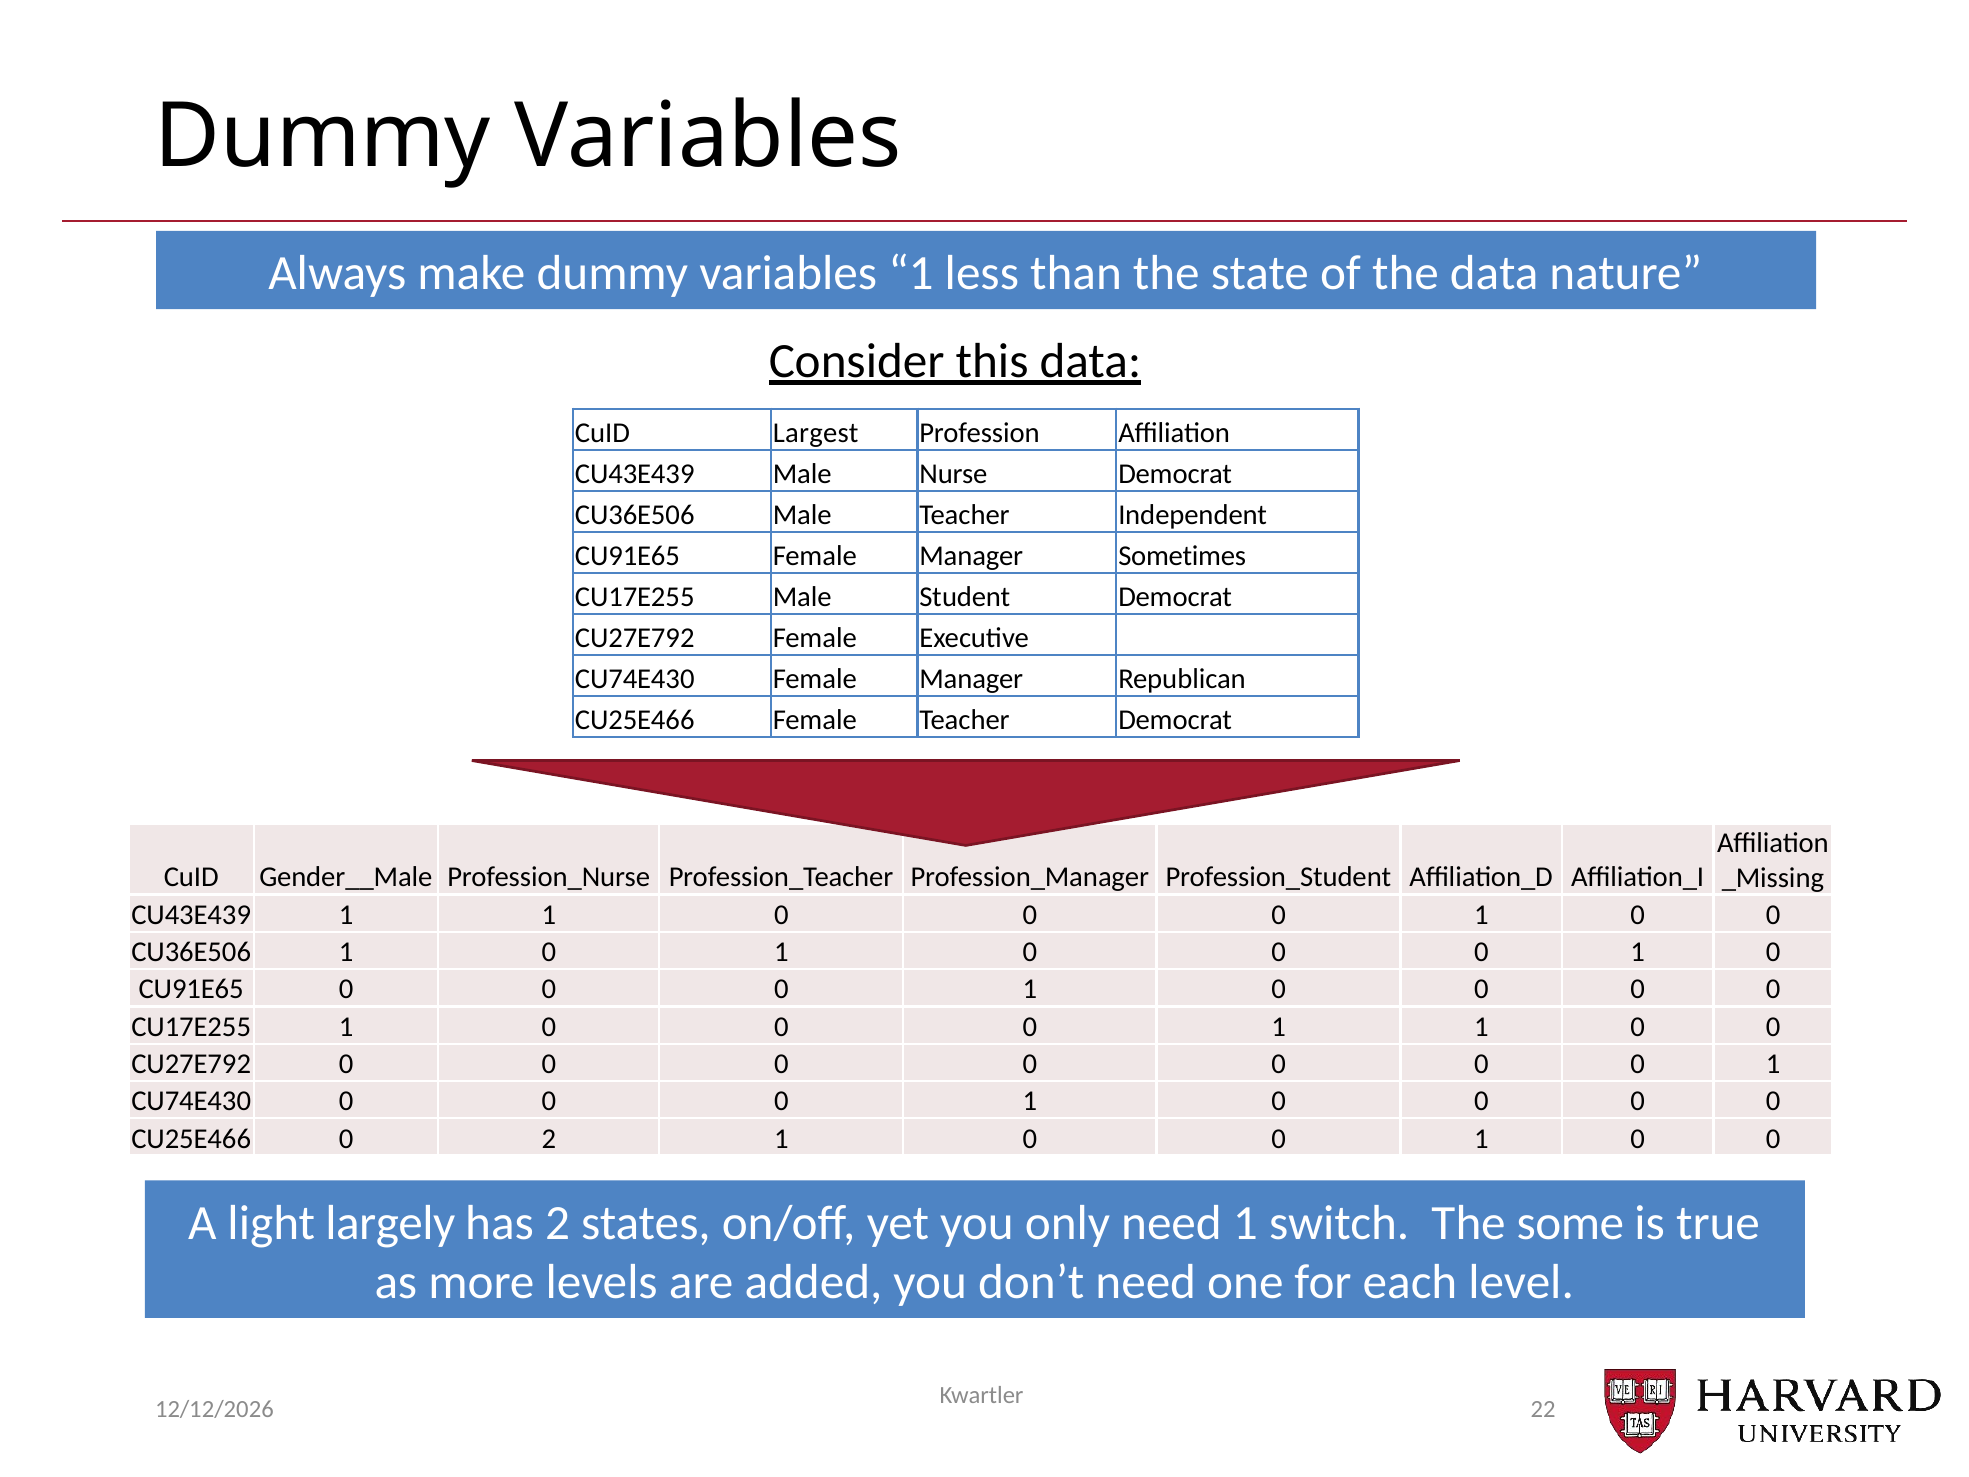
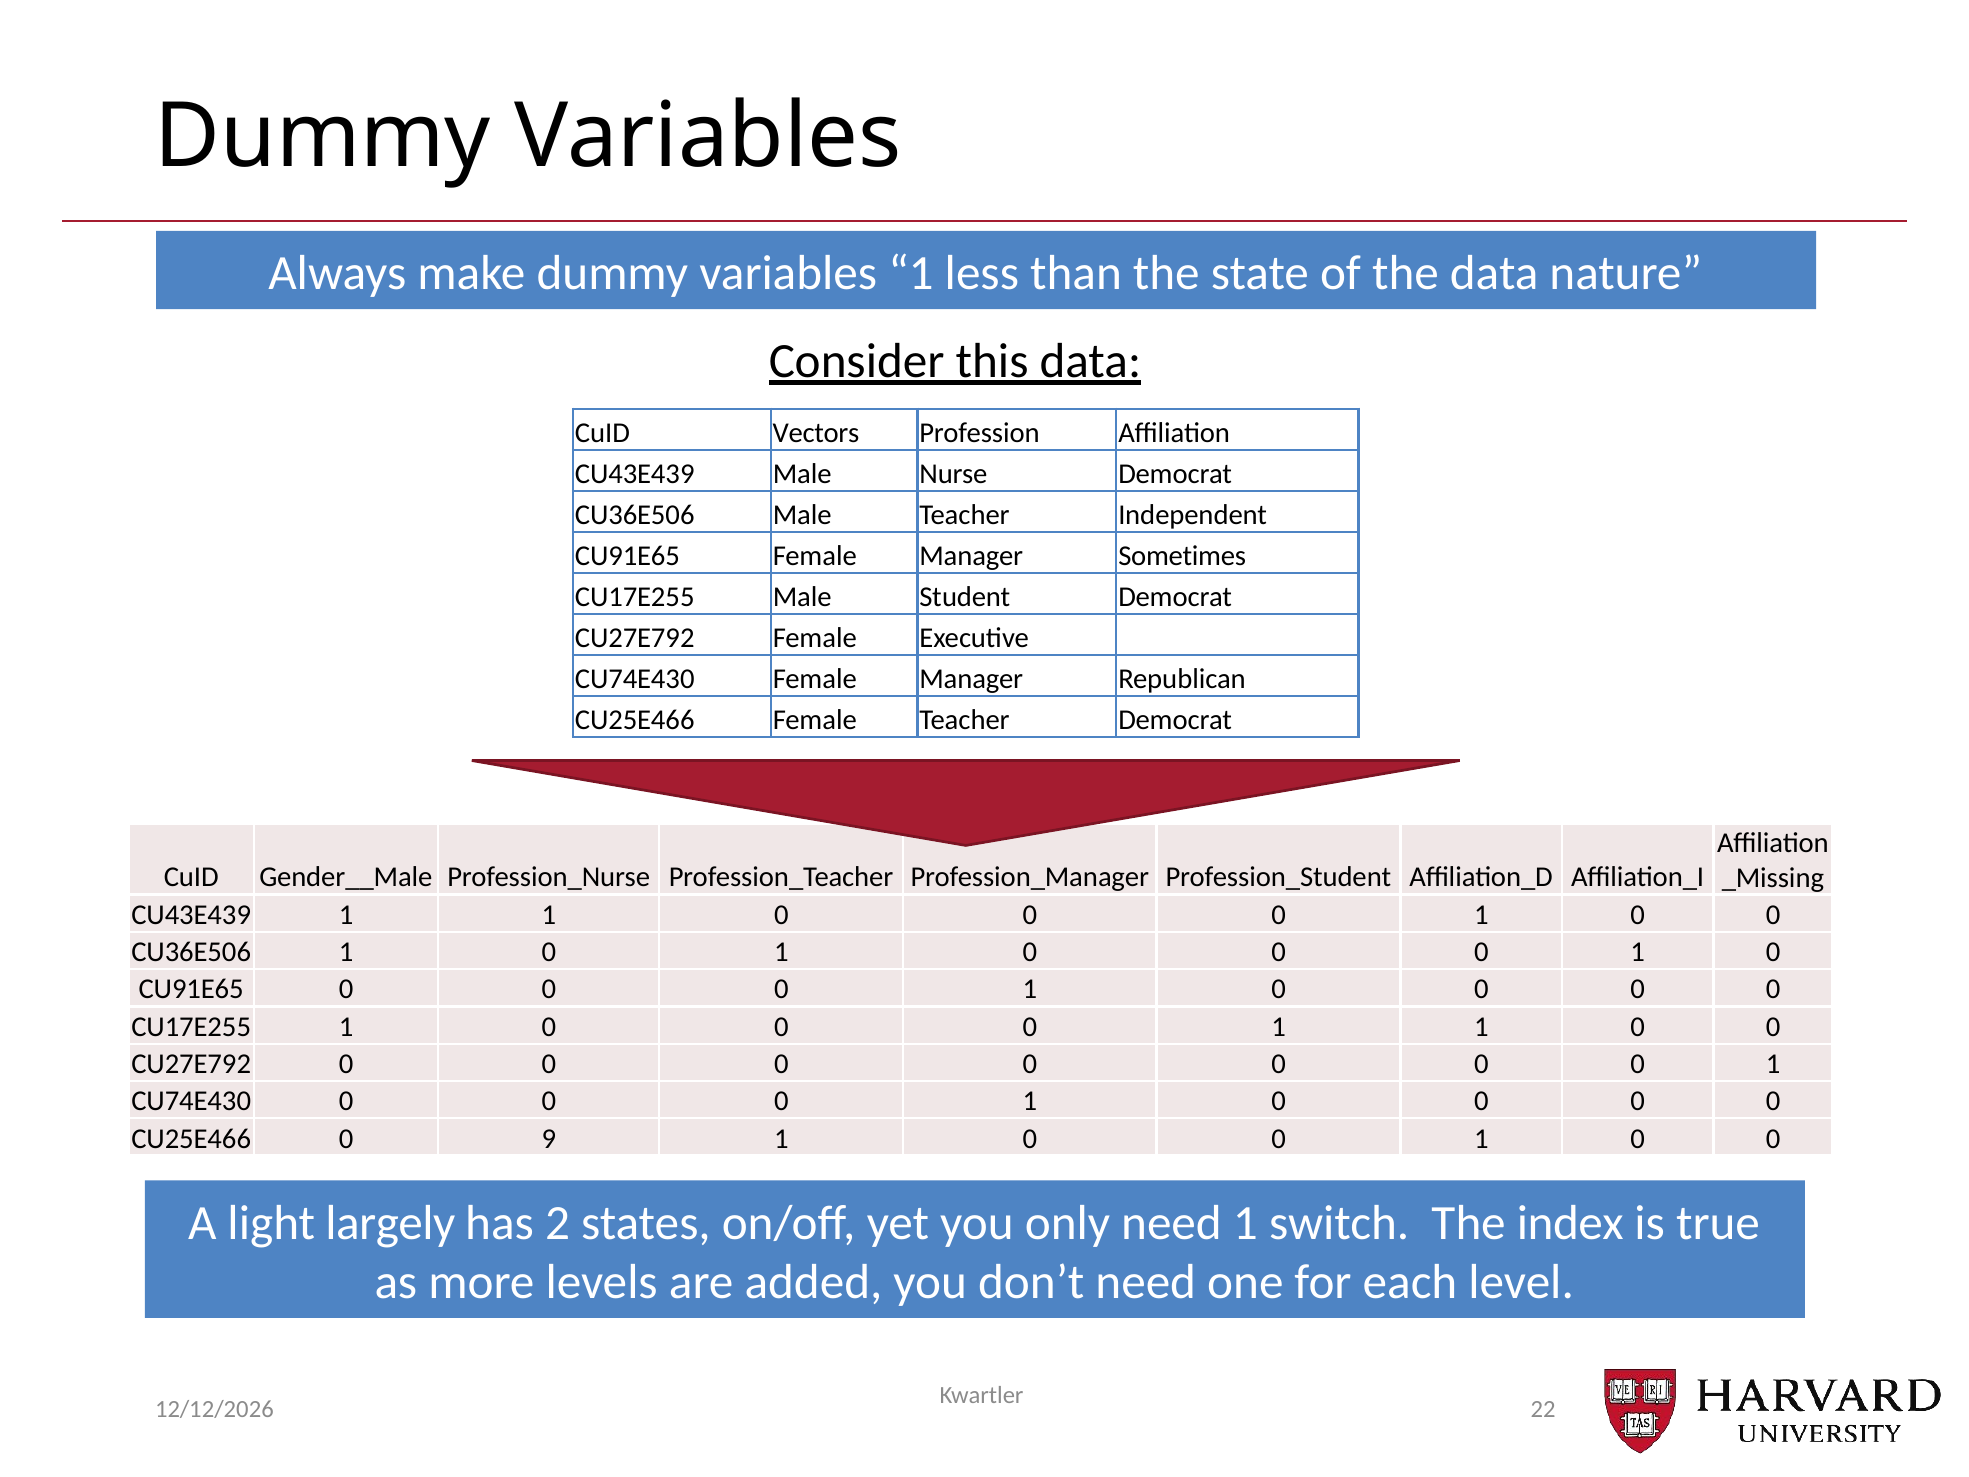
Largest: Largest -> Vectors
0 2: 2 -> 9
some: some -> index
